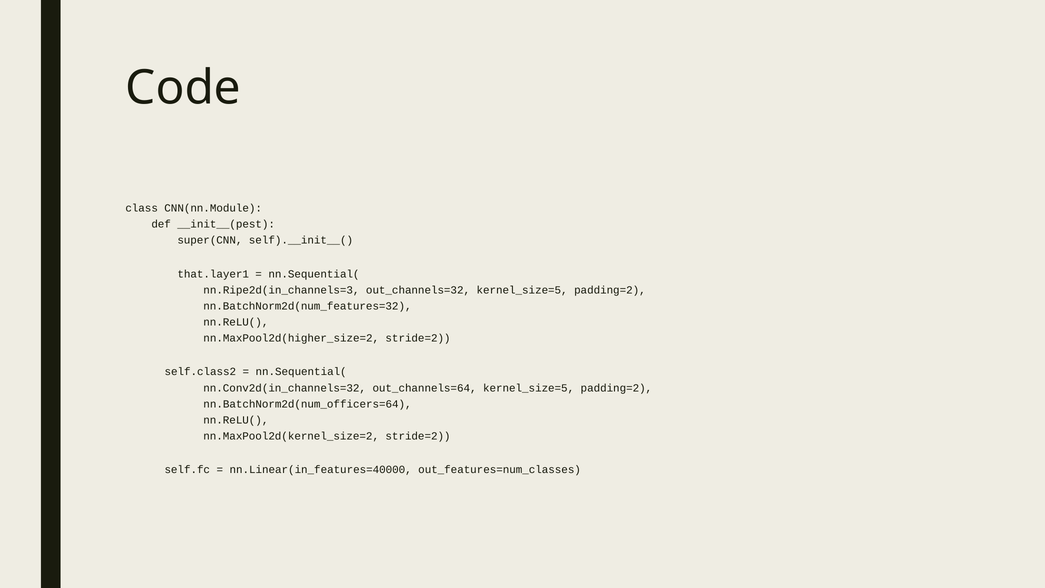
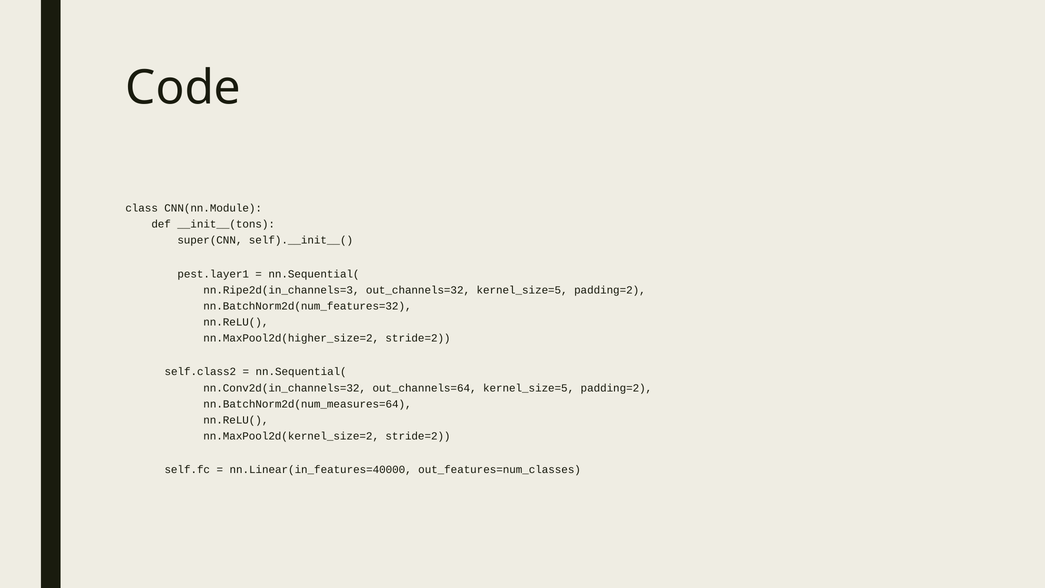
__init__(pest: __init__(pest -> __init__(tons
that.layer1: that.layer1 -> pest.layer1
nn.BatchNorm2d(num_officers=64: nn.BatchNorm2d(num_officers=64 -> nn.BatchNorm2d(num_measures=64
